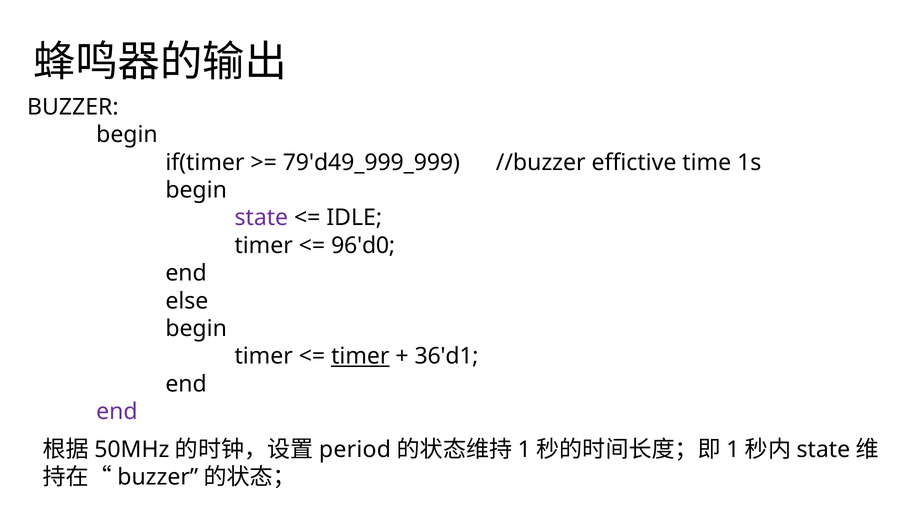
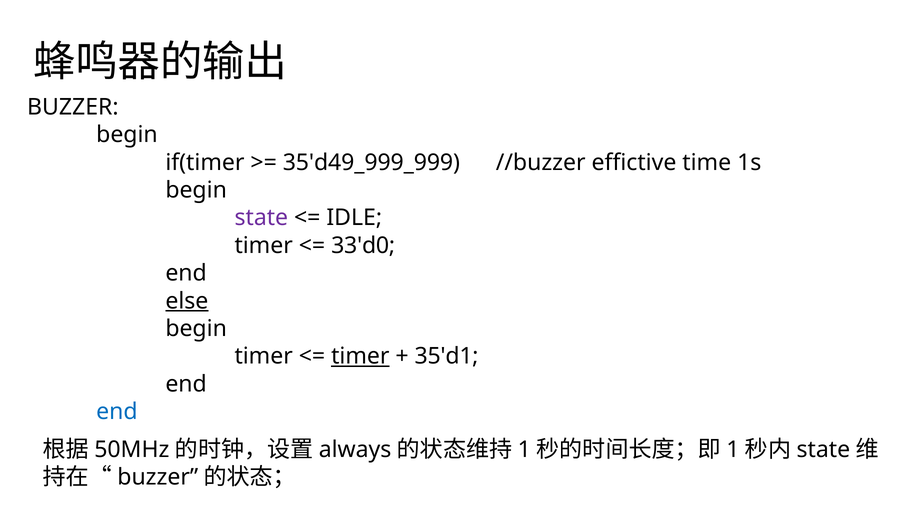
79'd49_999_999: 79'd49_999_999 -> 35'd49_999_999
96'd0: 96'd0 -> 33'd0
else underline: none -> present
36'd1: 36'd1 -> 35'd1
end at (117, 411) colour: purple -> blue
period: period -> always
